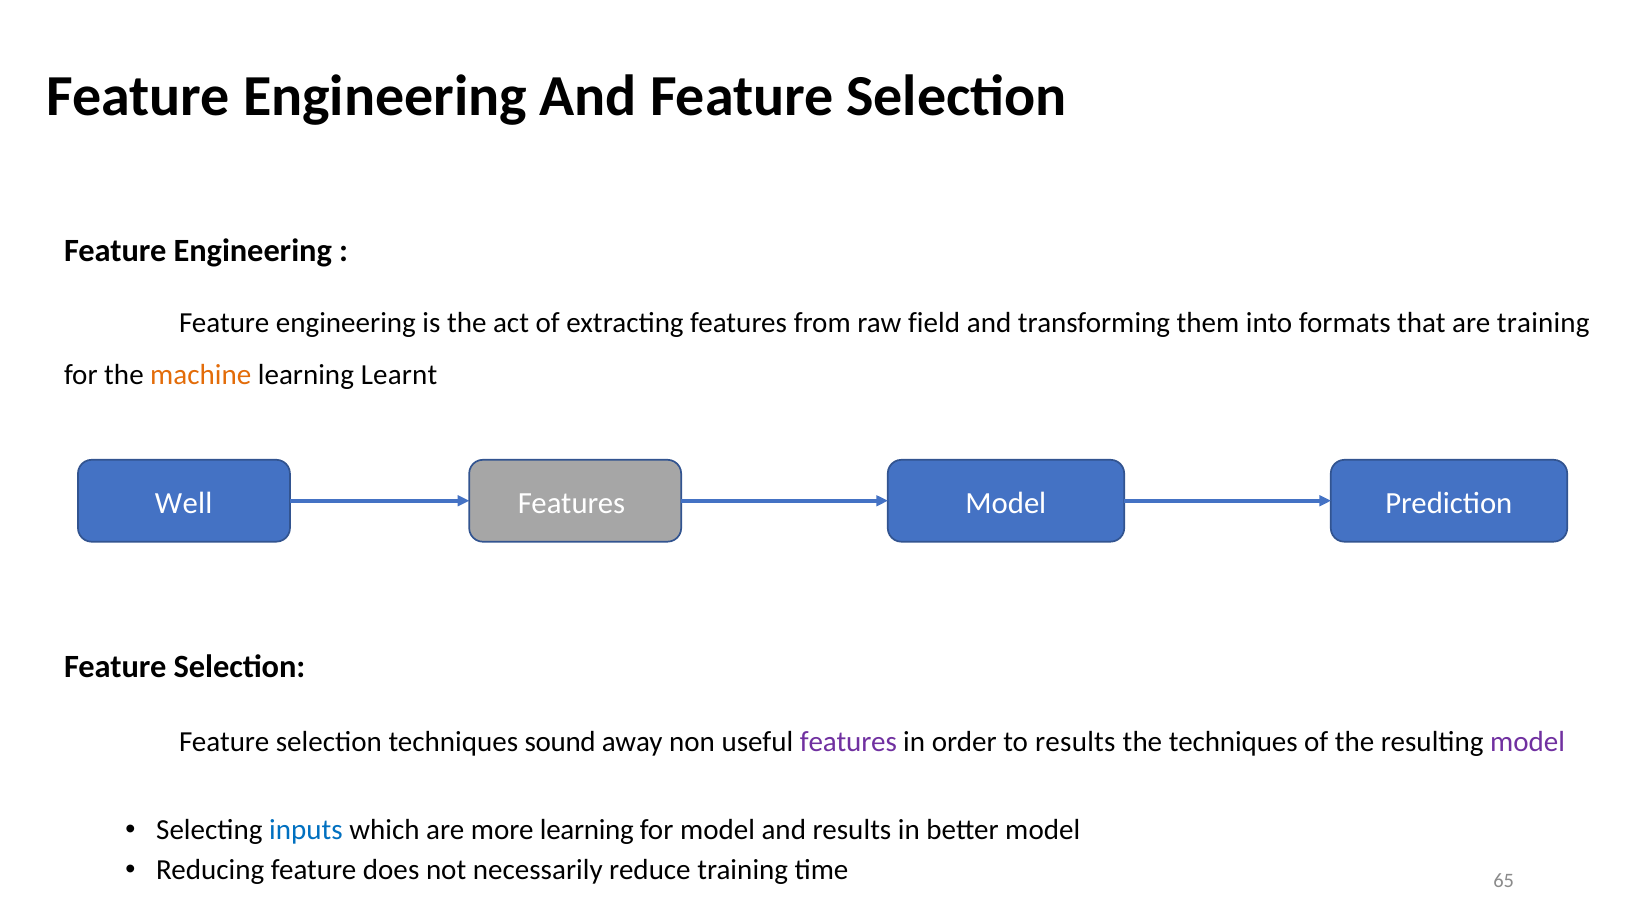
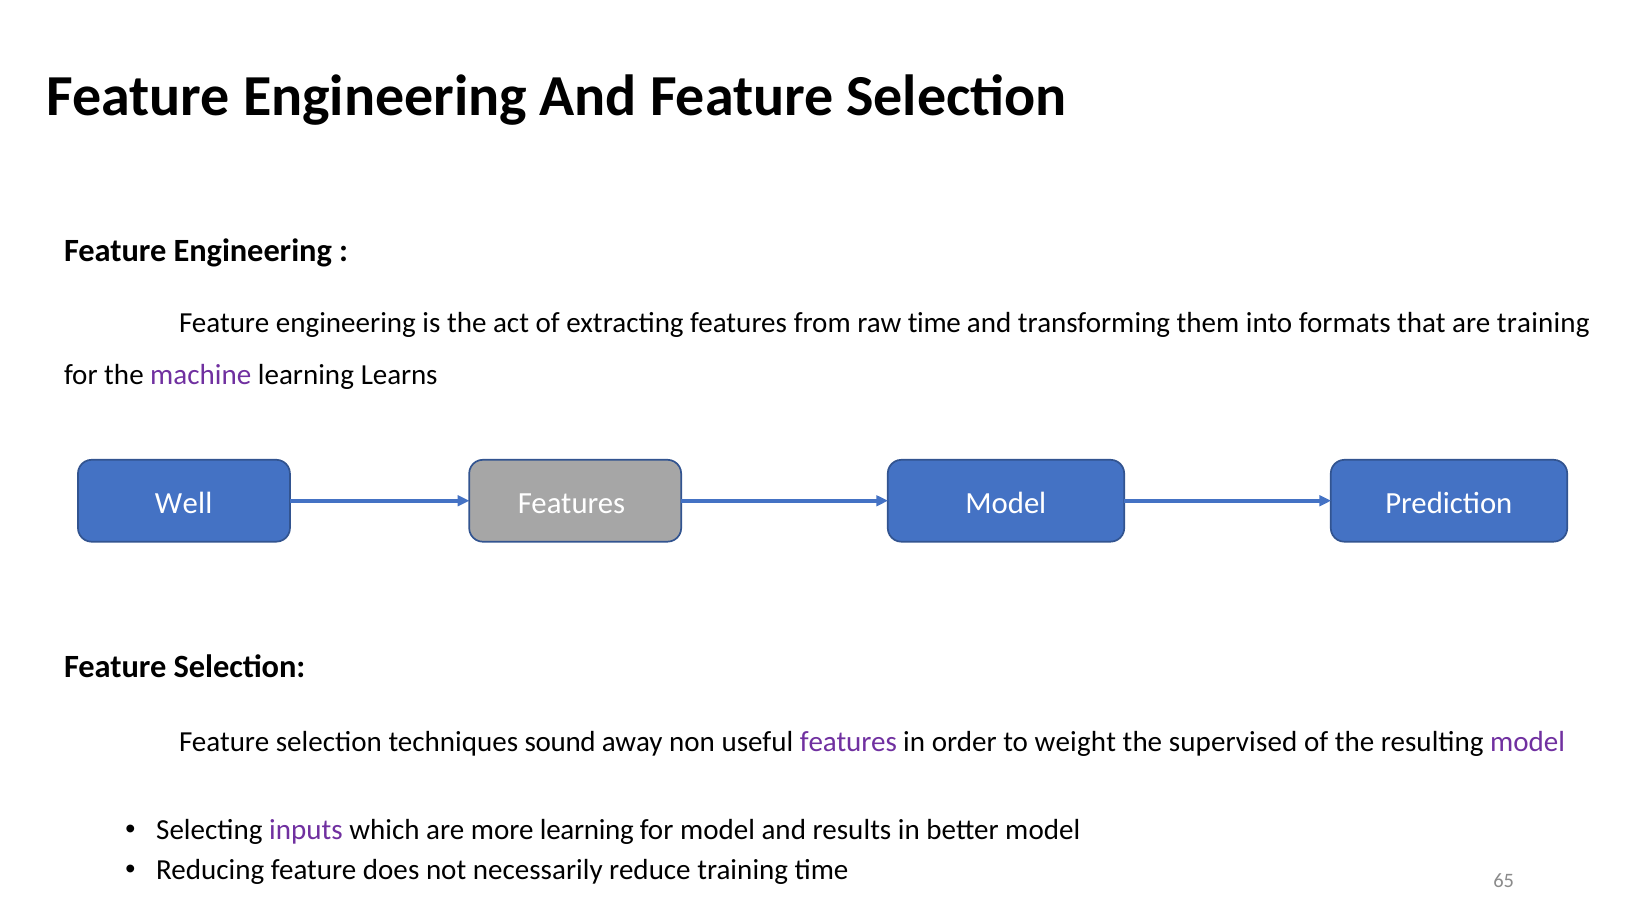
raw field: field -> time
machine colour: orange -> purple
Learnt: Learnt -> Learns
to results: results -> weight
the techniques: techniques -> supervised
inputs colour: blue -> purple
